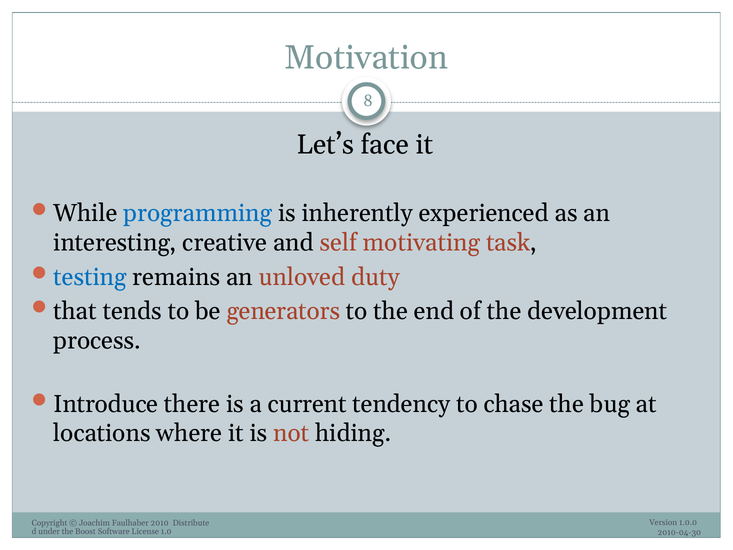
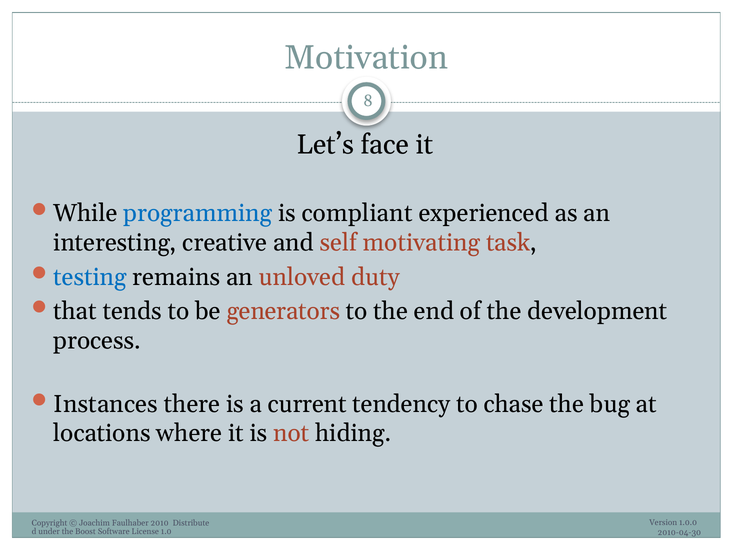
inherently: inherently -> compliant
Introduce: Introduce -> Instances
